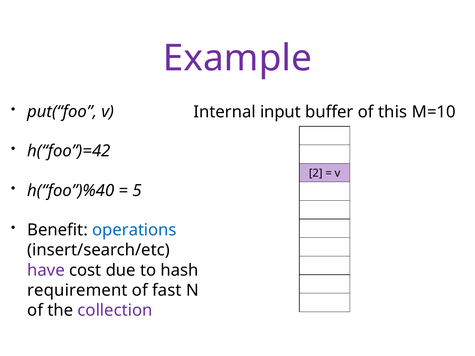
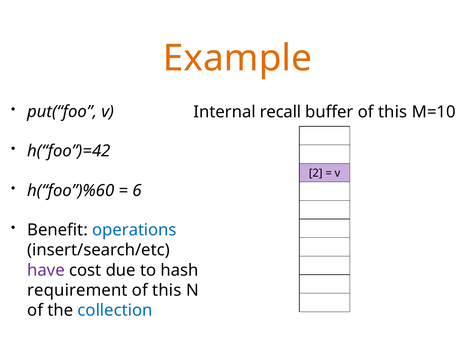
Example colour: purple -> orange
input: input -> recall
h(“foo”)%40: h(“foo”)%40 -> h(“foo”)%60
5: 5 -> 6
fast at (167, 290): fast -> this
collection colour: purple -> blue
